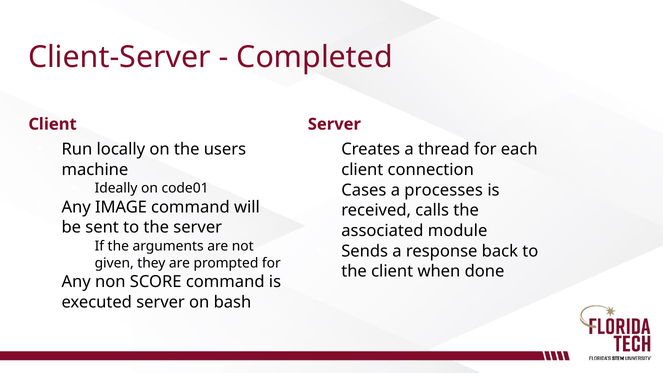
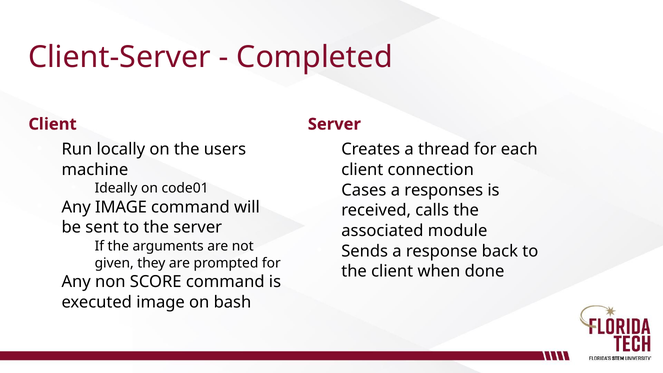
processes: processes -> responses
executed server: server -> image
